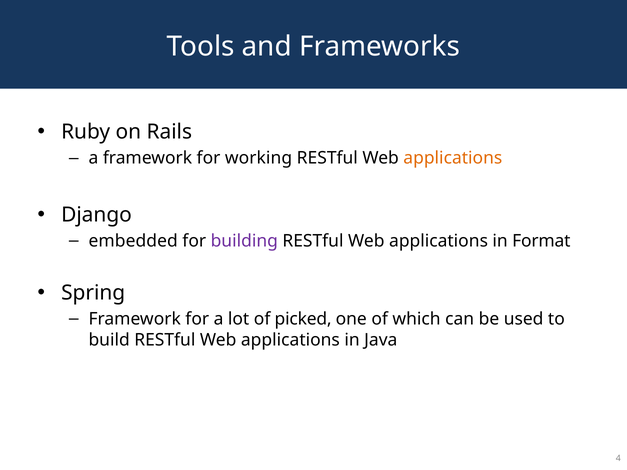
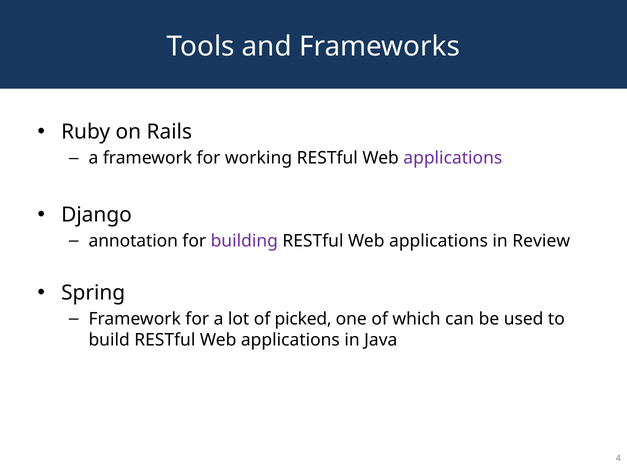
applications at (453, 158) colour: orange -> purple
embedded: embedded -> annotation
Format: Format -> Review
